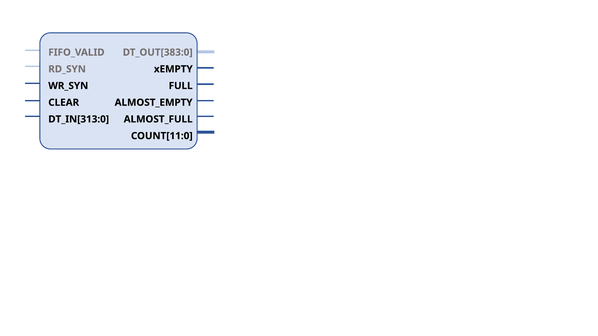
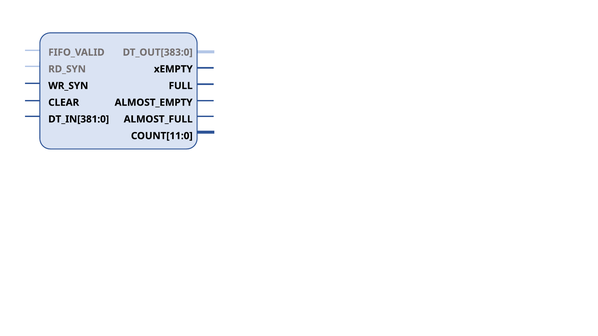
DT_IN[313:0: DT_IN[313:0 -> DT_IN[381:0
